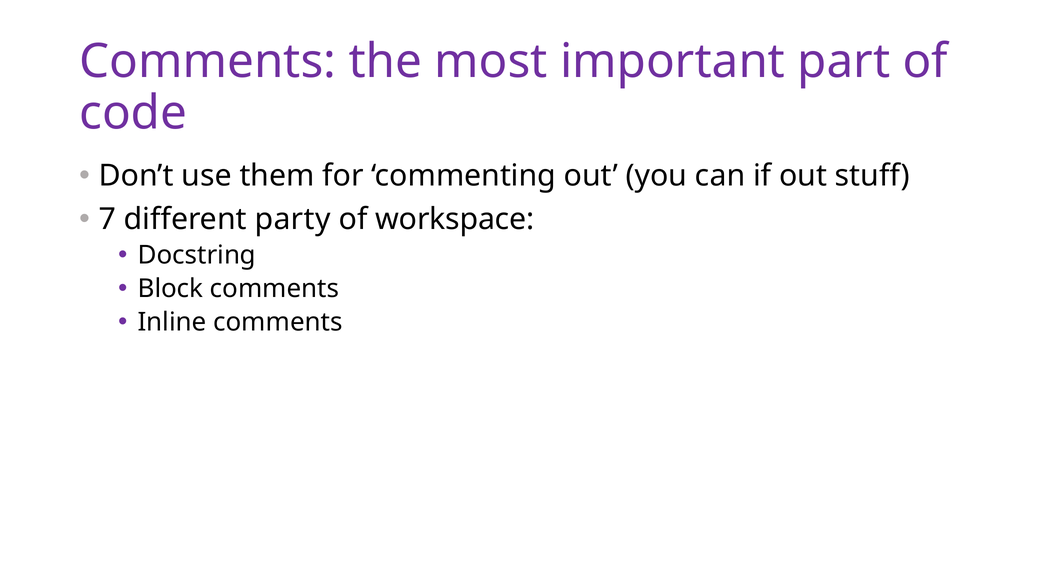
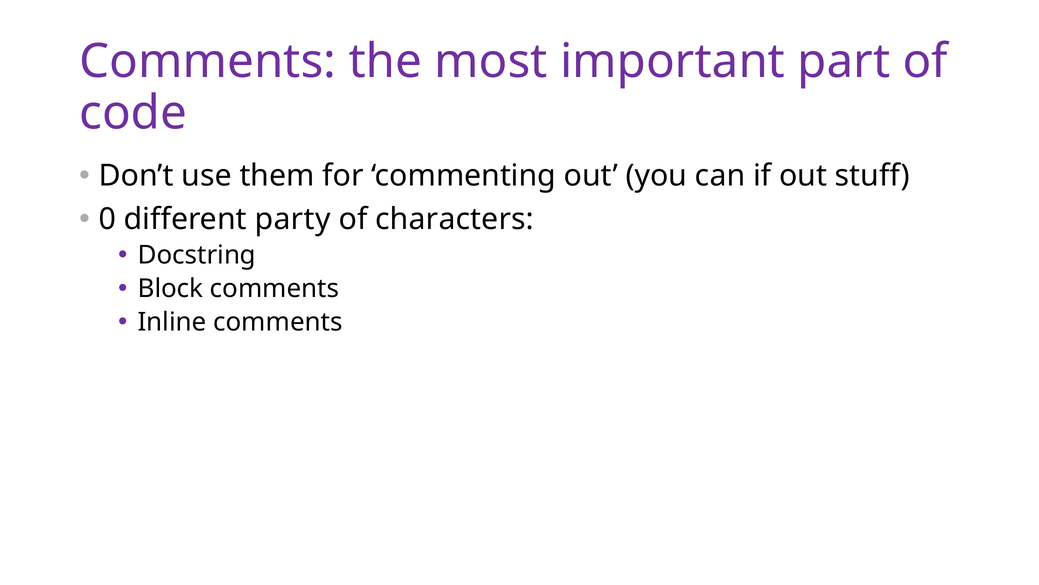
7: 7 -> 0
workspace: workspace -> characters
